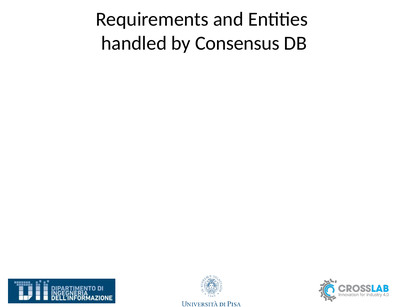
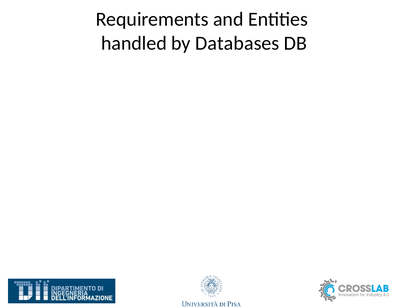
Consensus: Consensus -> Databases
